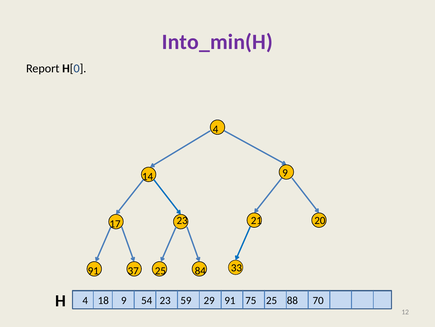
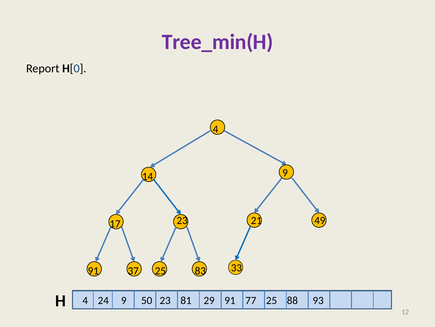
Into_min(H: Into_min(H -> Tree_min(H
20: 20 -> 49
84: 84 -> 83
18: 18 -> 24
54: 54 -> 50
59: 59 -> 81
75: 75 -> 77
70: 70 -> 93
